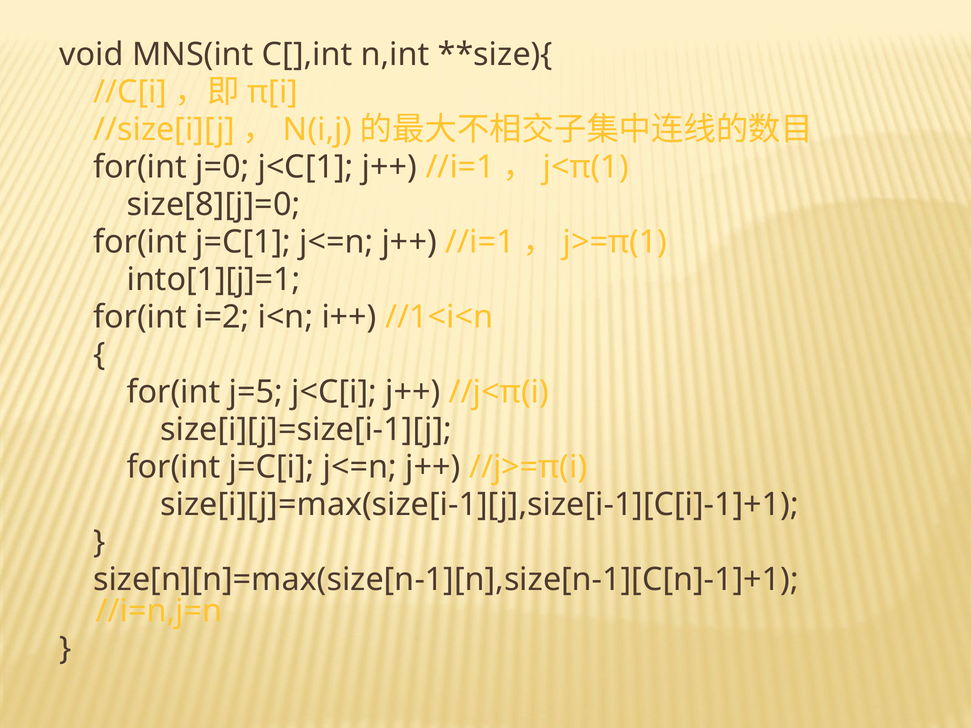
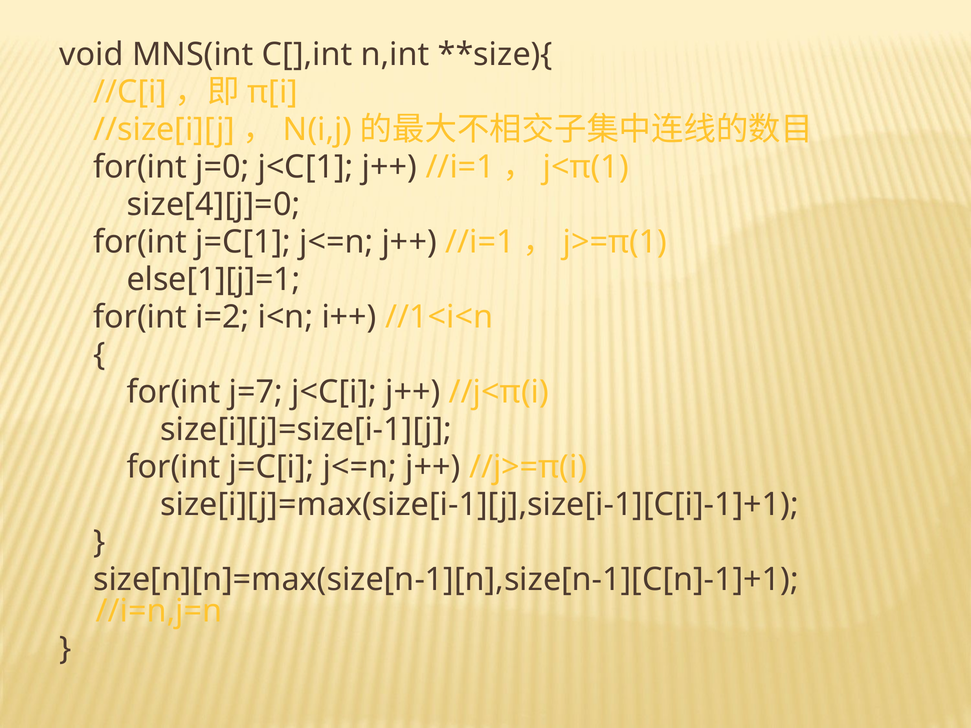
size[8][j]=0: size[8][j]=0 -> size[4][j]=0
into[1][j]=1: into[1][j]=1 -> else[1][j]=1
j=5: j=5 -> j=7
